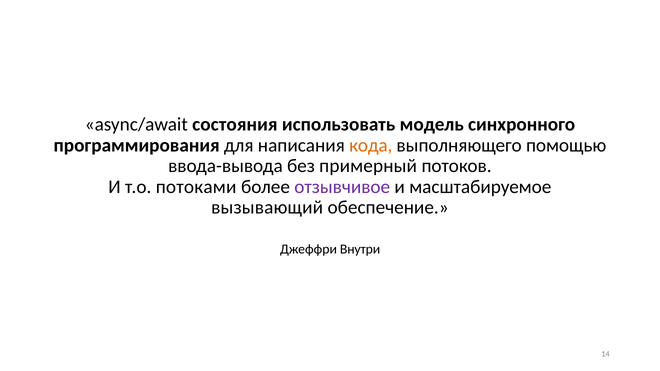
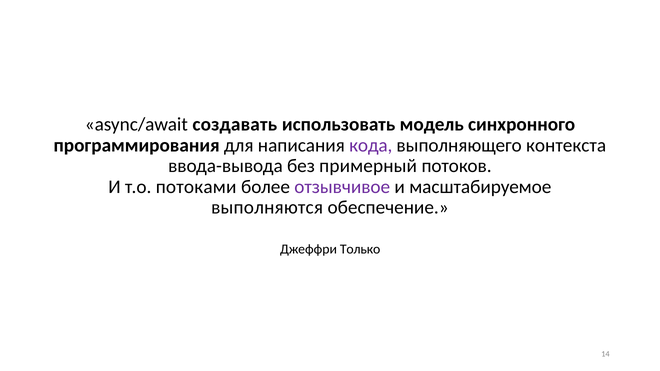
состояния: состояния -> создавать
кода colour: orange -> purple
помощью: помощью -> контекста
вызывающий: вызывающий -> выполняются
Внутри: Внутри -> Только
